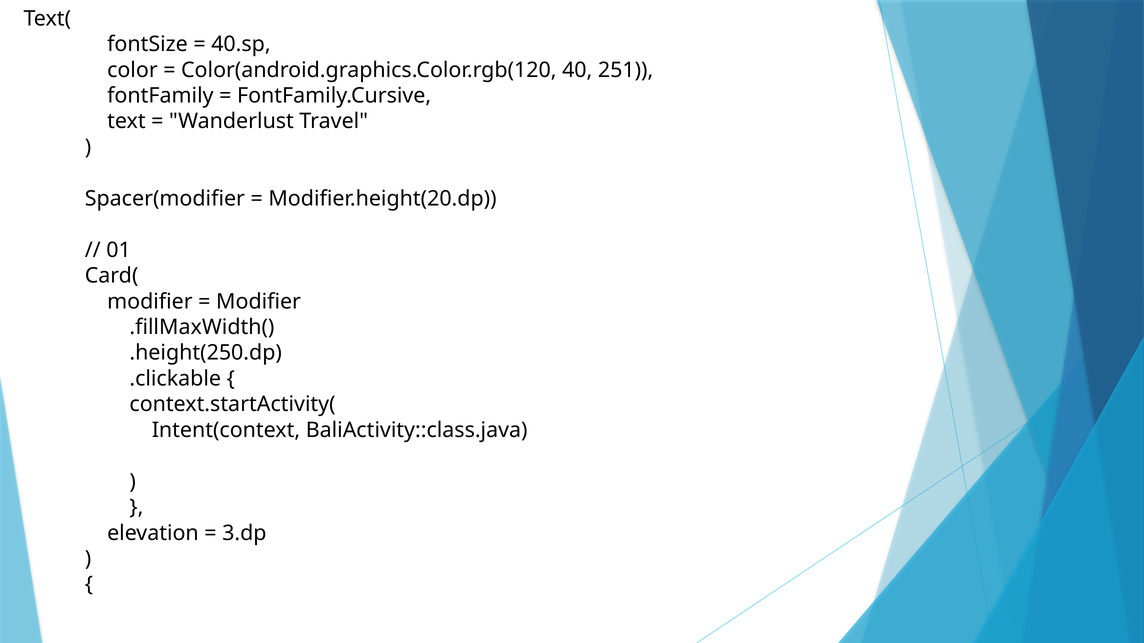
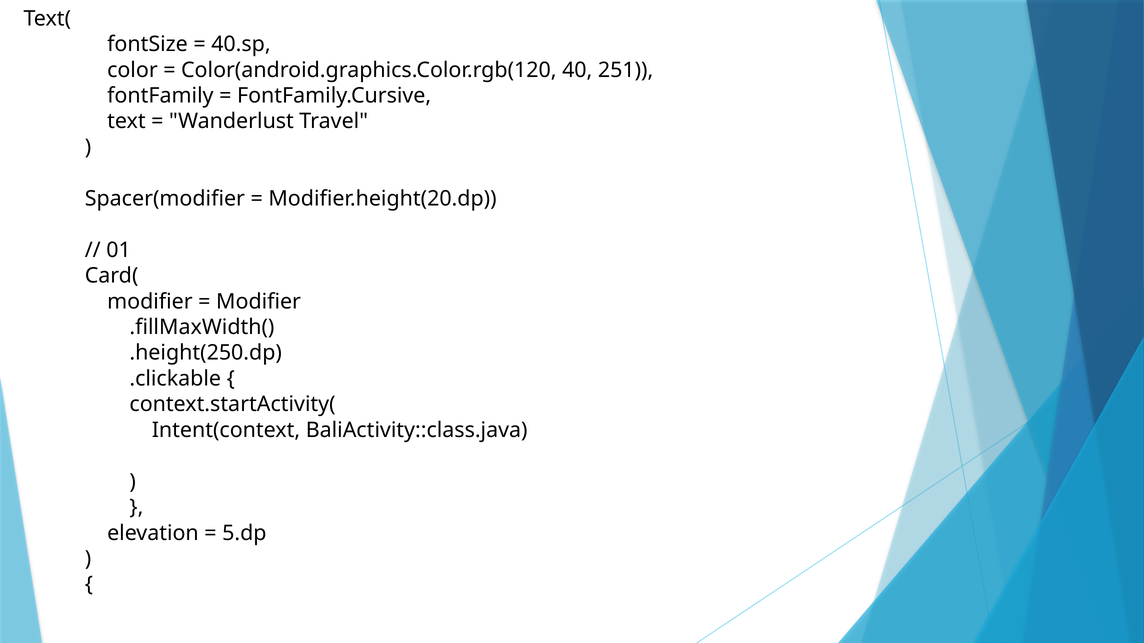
3.dp: 3.dp -> 5.dp
